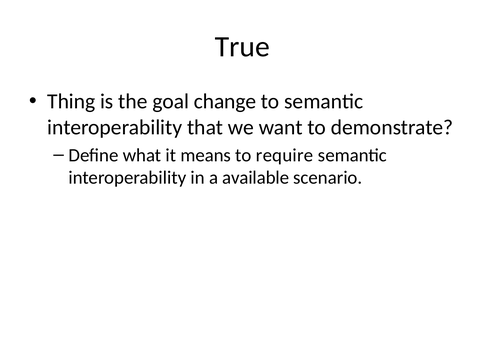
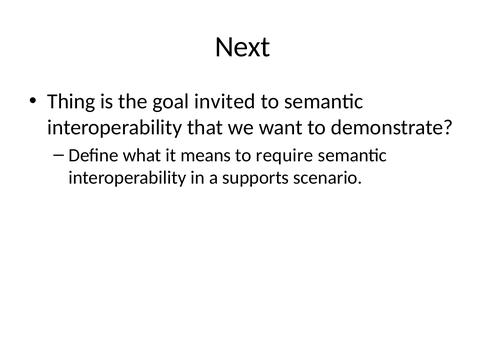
True: True -> Next
change: change -> invited
available: available -> supports
